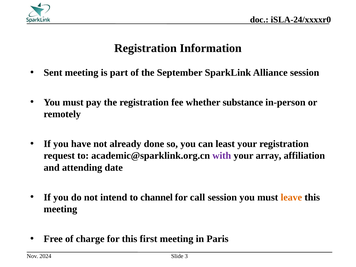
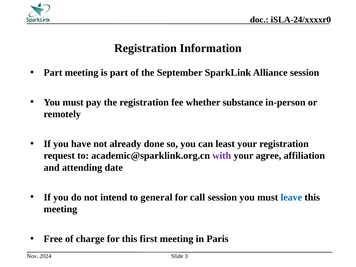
Sent at (53, 73): Sent -> Part
array: array -> agree
channel: channel -> general
leave colour: orange -> blue
